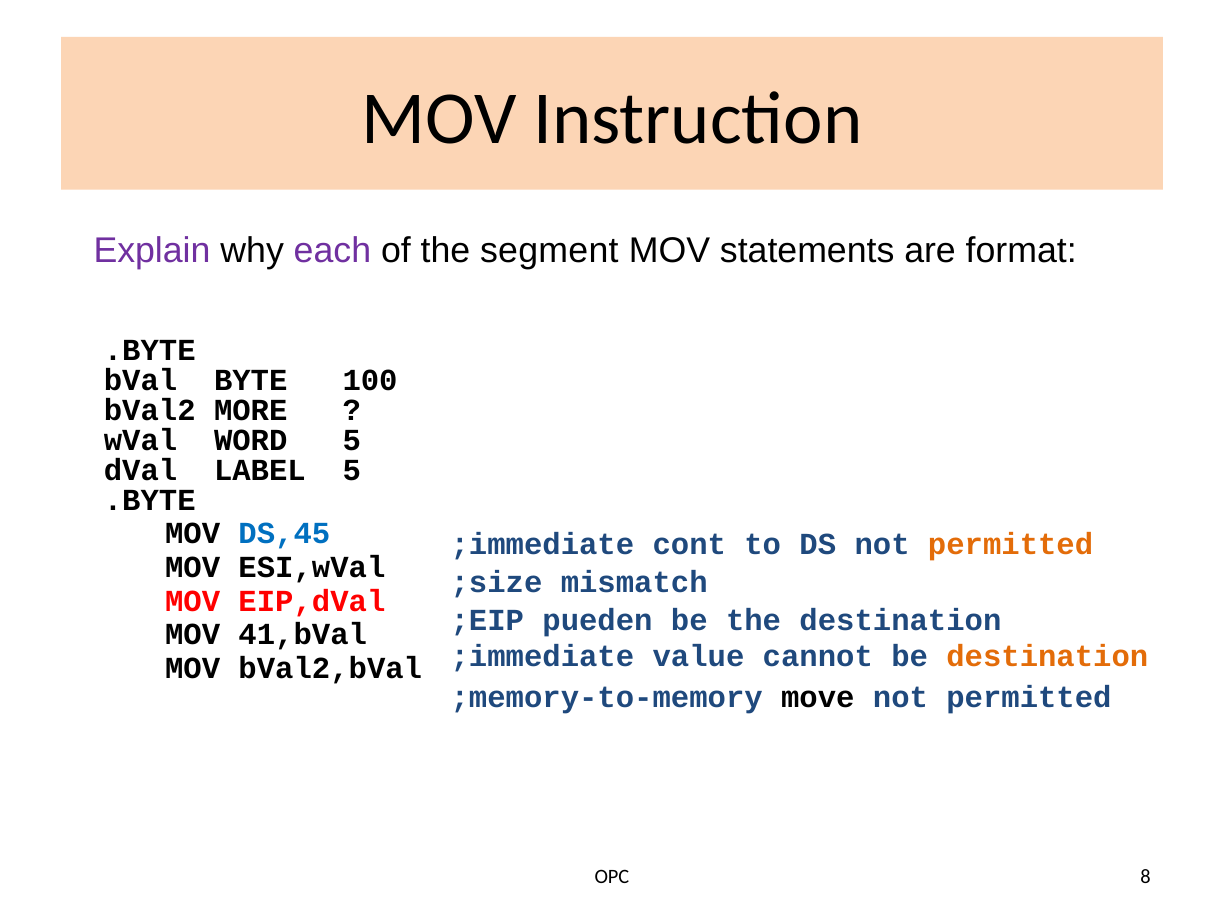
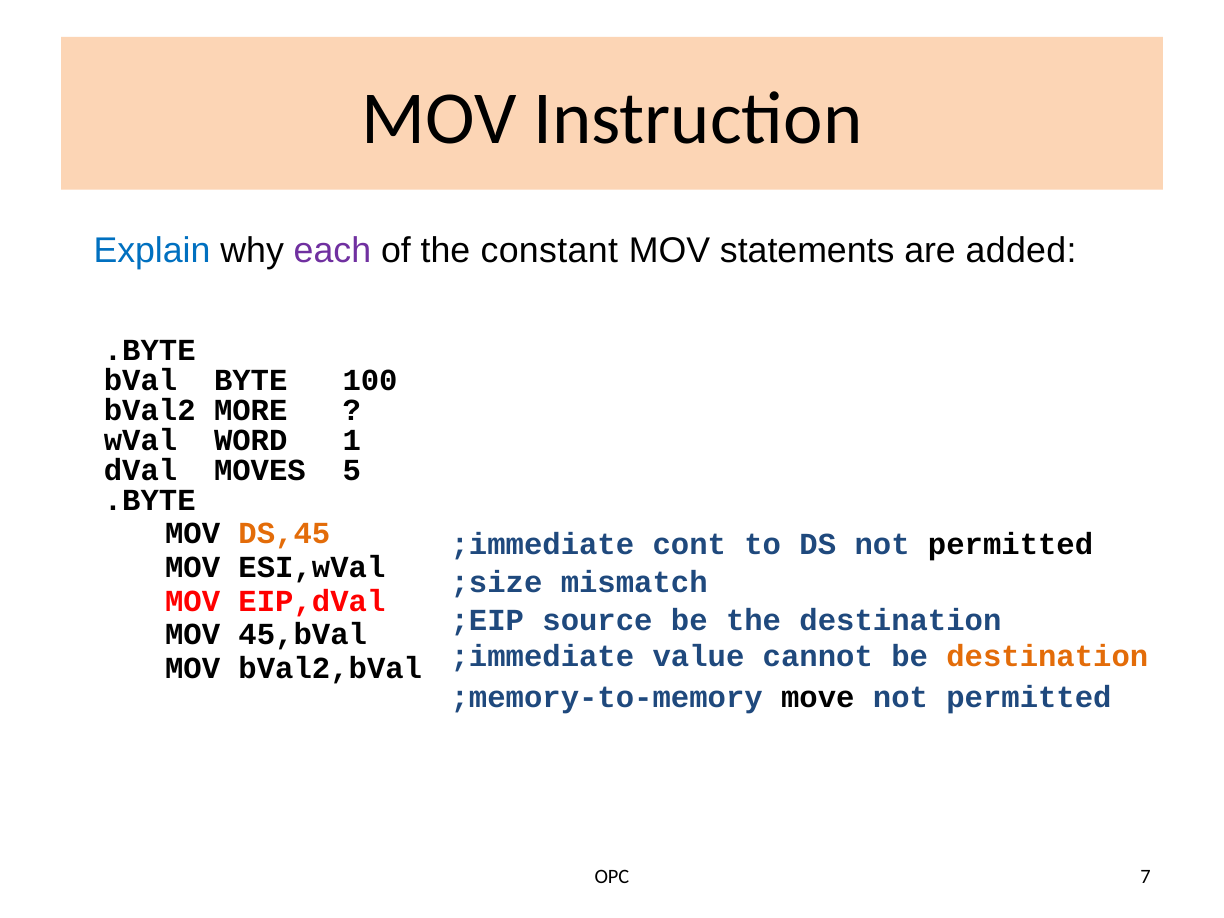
Explain colour: purple -> blue
segment: segment -> constant
format: format -> added
WORD 5: 5 -> 1
LABEL: LABEL -> MOVES
DS,45 colour: blue -> orange
permitted at (1011, 544) colour: orange -> black
pueden: pueden -> source
41,bVal: 41,bVal -> 45,bVal
8: 8 -> 7
